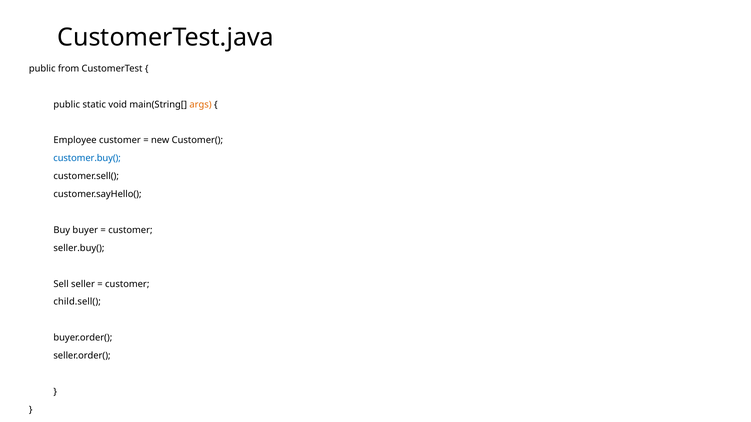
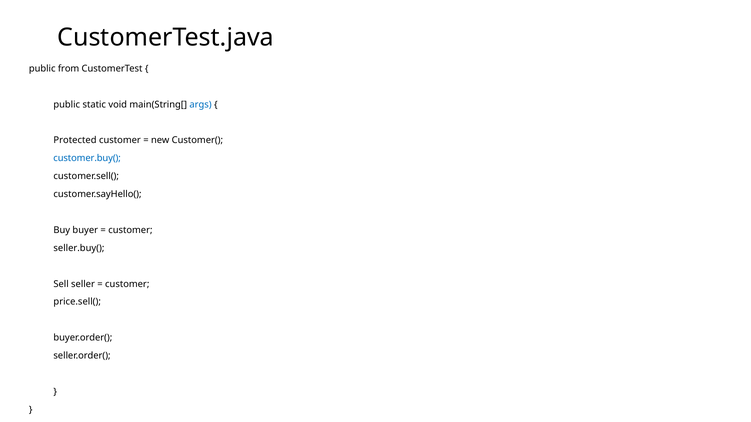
args colour: orange -> blue
Employee: Employee -> Protected
child.sell(: child.sell( -> price.sell(
